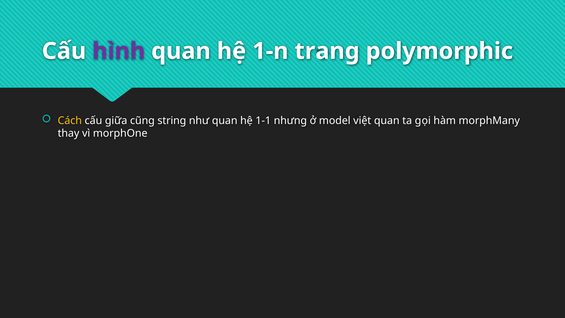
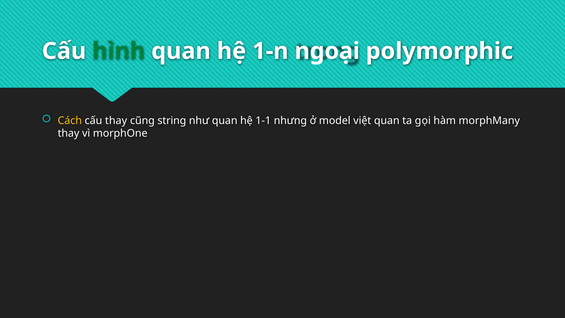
hình colour: purple -> green
trang: trang -> ngoại
cấu giữa: giữa -> thay
